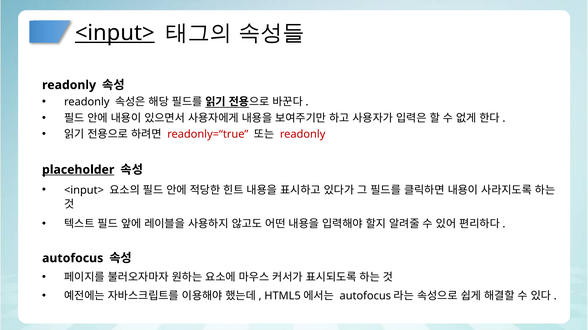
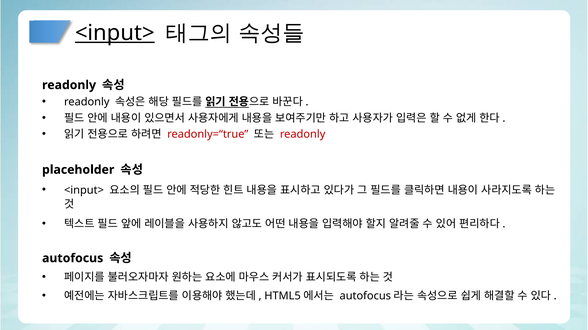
placeholder underline: present -> none
